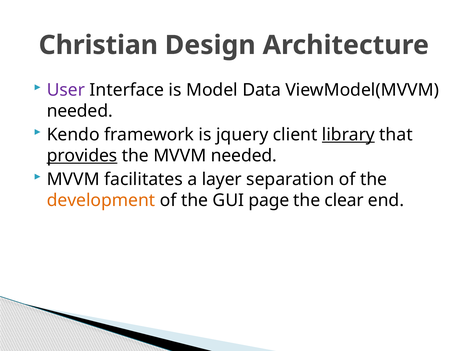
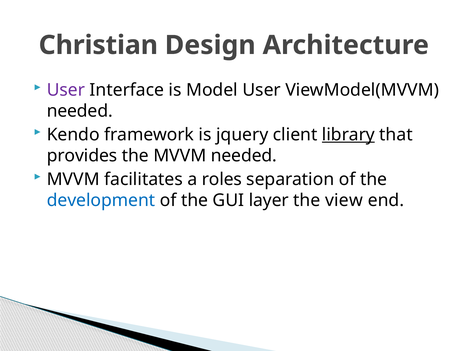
Model Data: Data -> User
provides underline: present -> none
layer: layer -> roles
development colour: orange -> blue
page: page -> layer
clear: clear -> view
